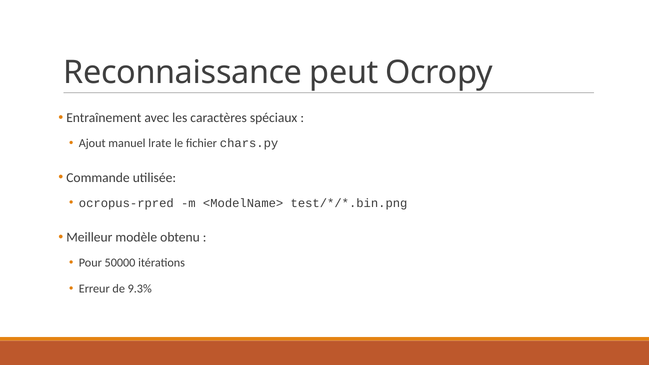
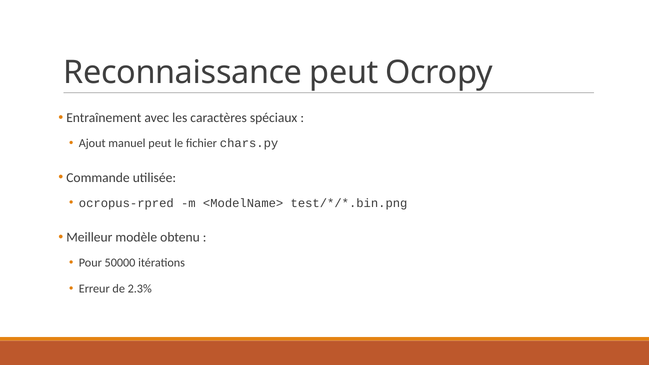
manuel lrate: lrate -> peut
9.3%: 9.3% -> 2.3%
